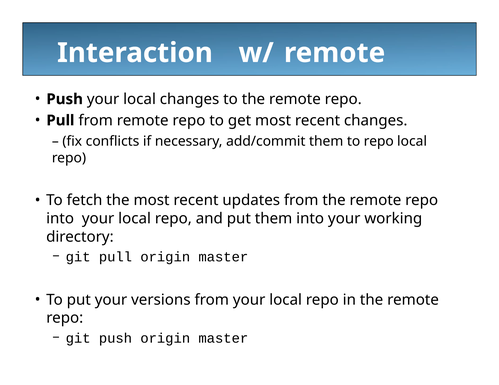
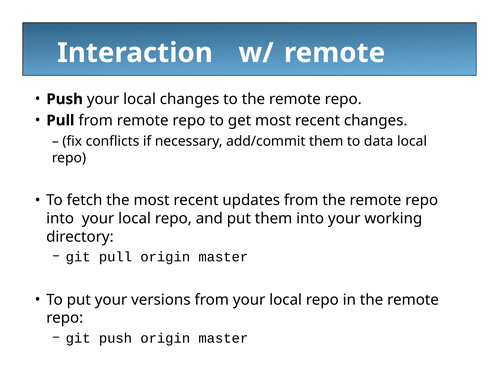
to repo: repo -> data
